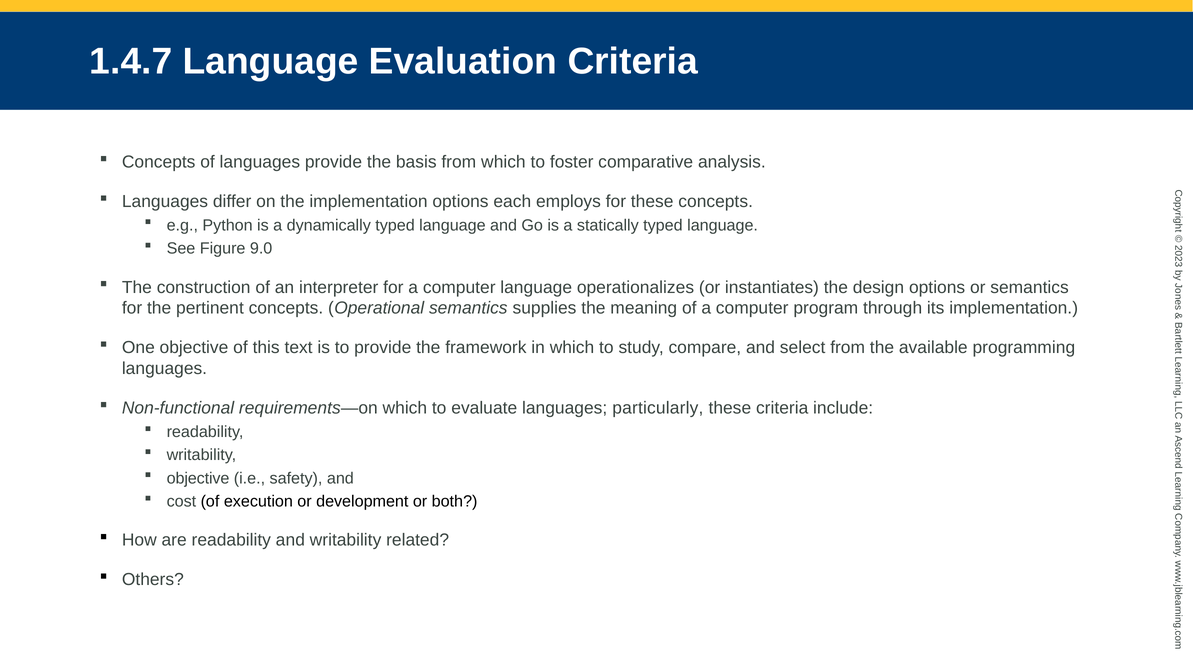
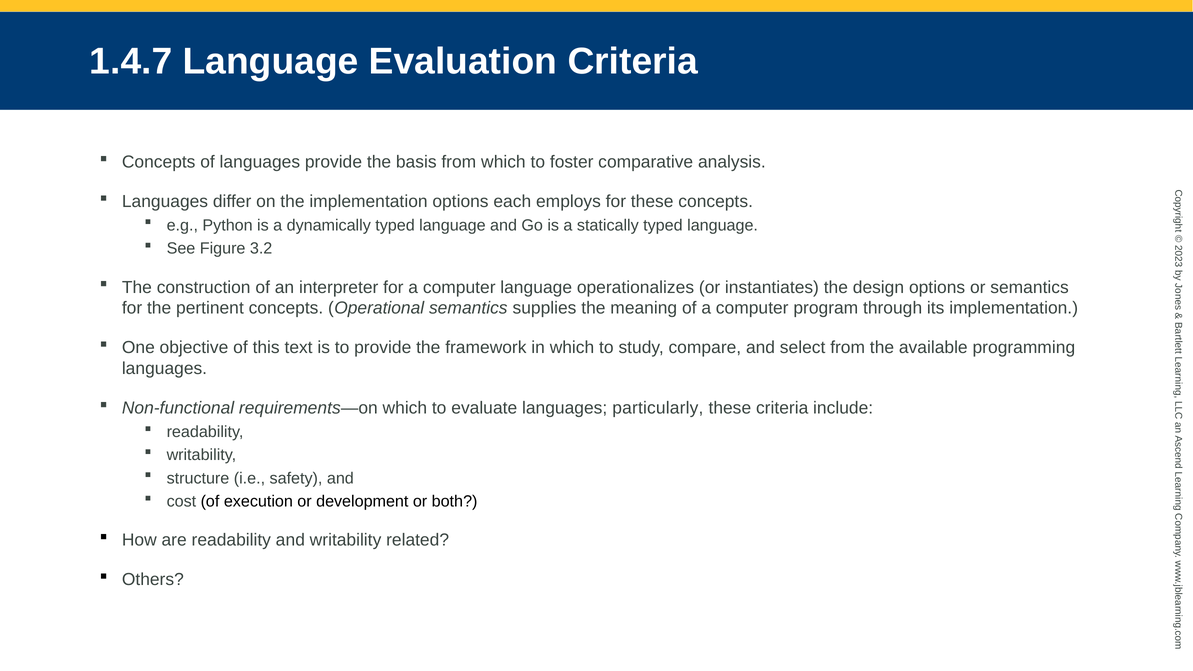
9.0: 9.0 -> 3.2
objective at (198, 478): objective -> structure
